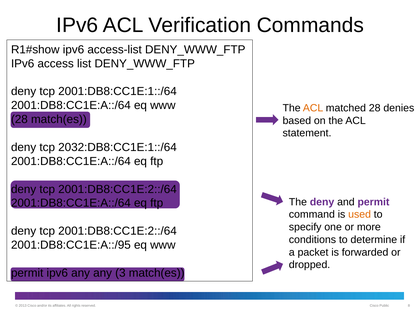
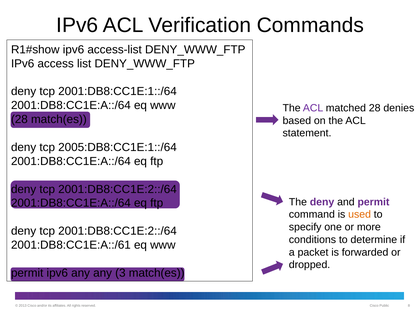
ACL at (313, 108) colour: orange -> purple
2032:DB8:CC1E:1::/64: 2032:DB8:CC1E:1::/64 -> 2005:DB8:CC1E:1::/64
2001:DB8:CC1E:A::/95: 2001:DB8:CC1E:A::/95 -> 2001:DB8:CC1E:A::/61
